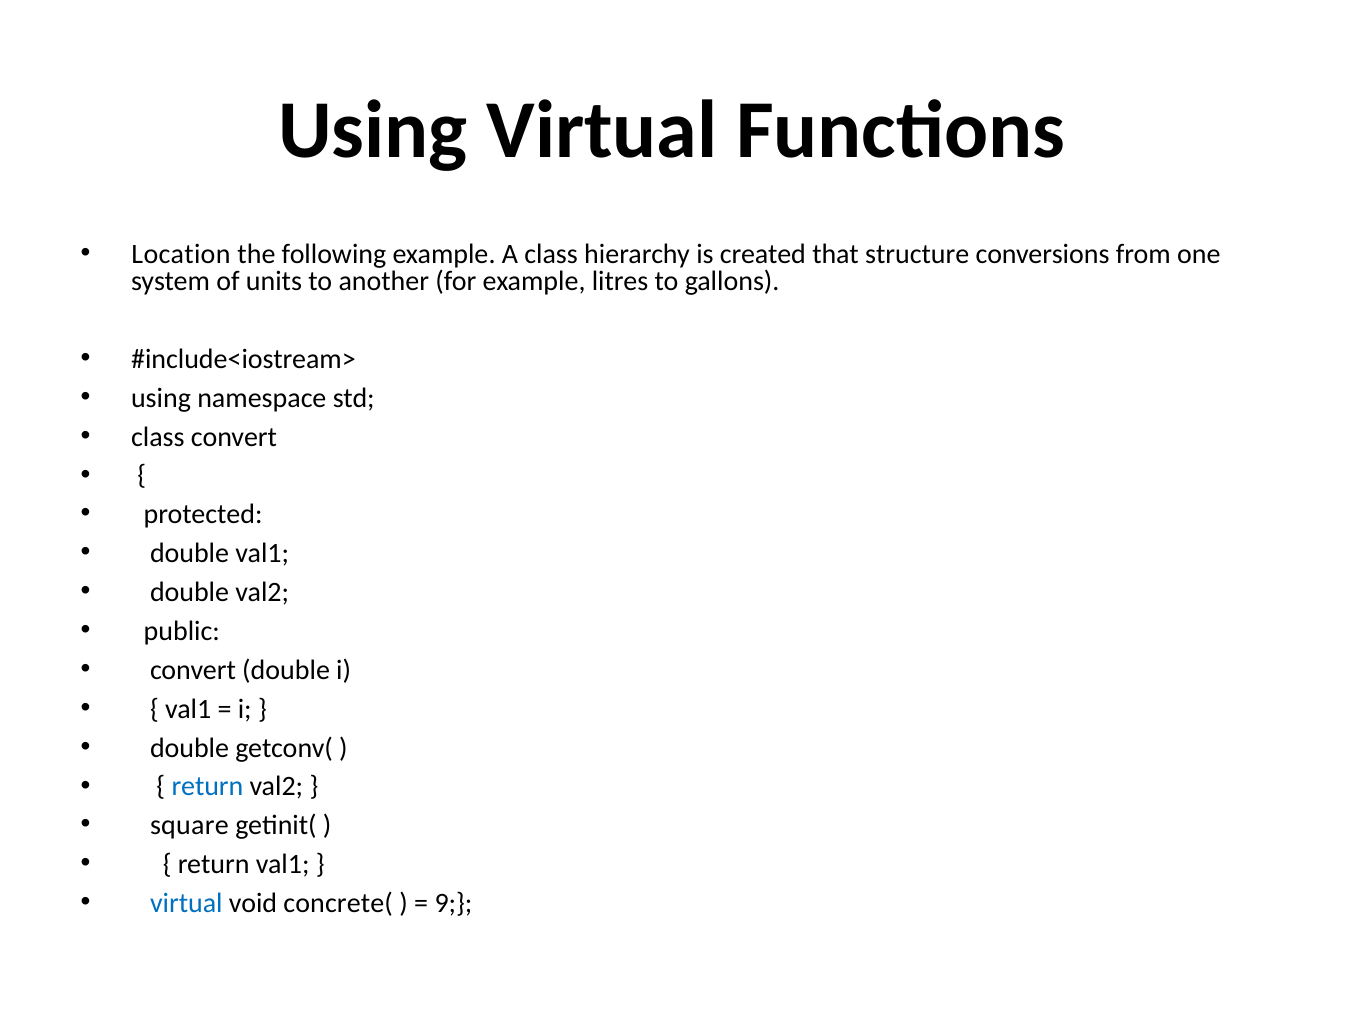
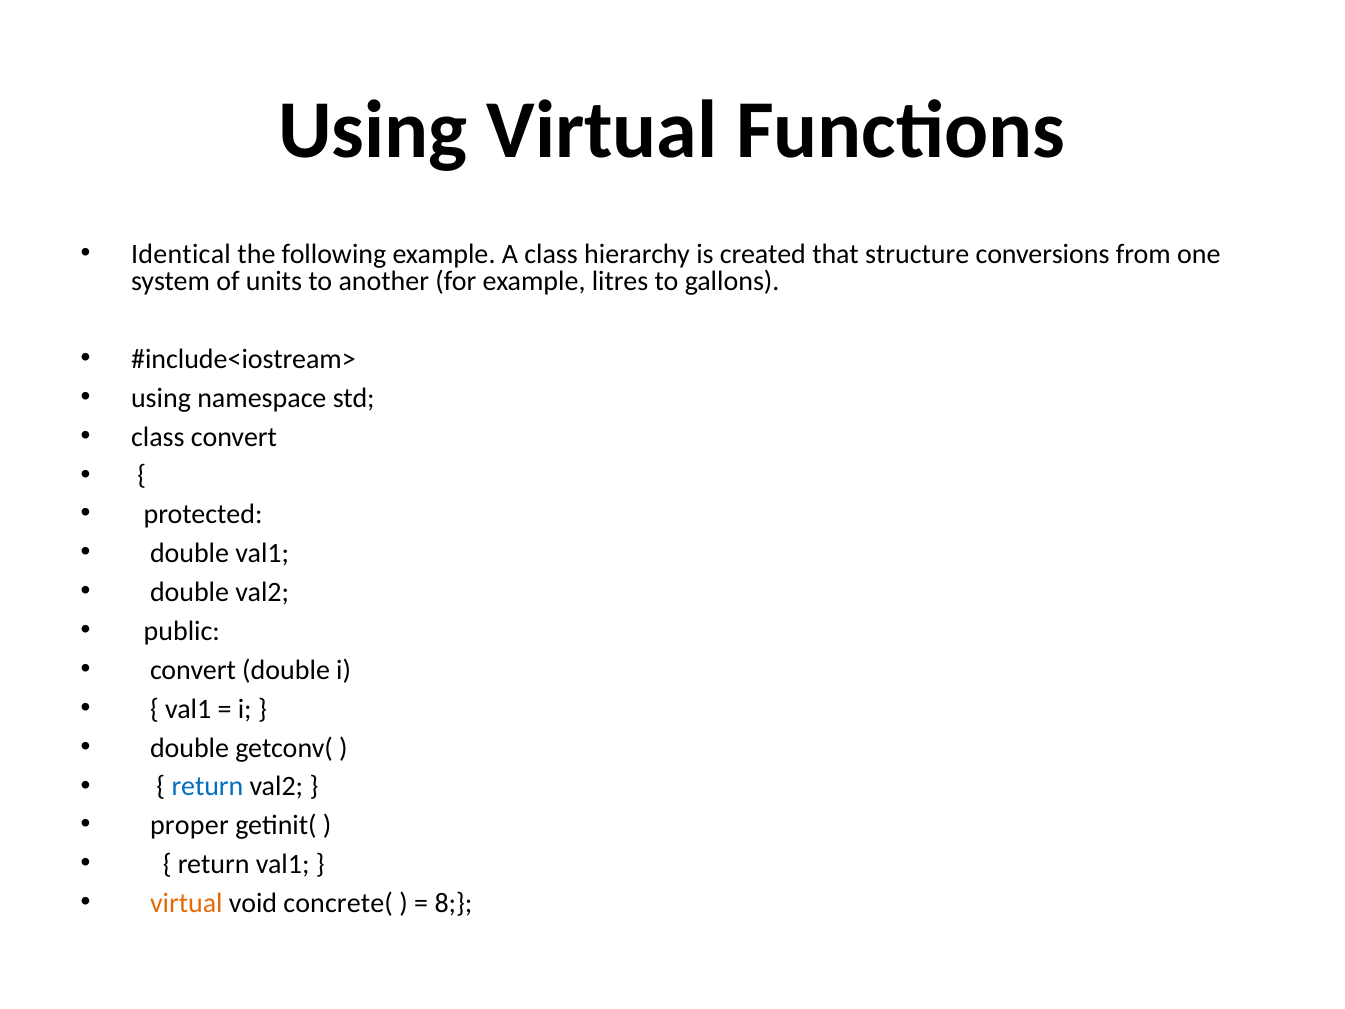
Location: Location -> Identical
square: square -> proper
virtual at (186, 903) colour: blue -> orange
9: 9 -> 8
